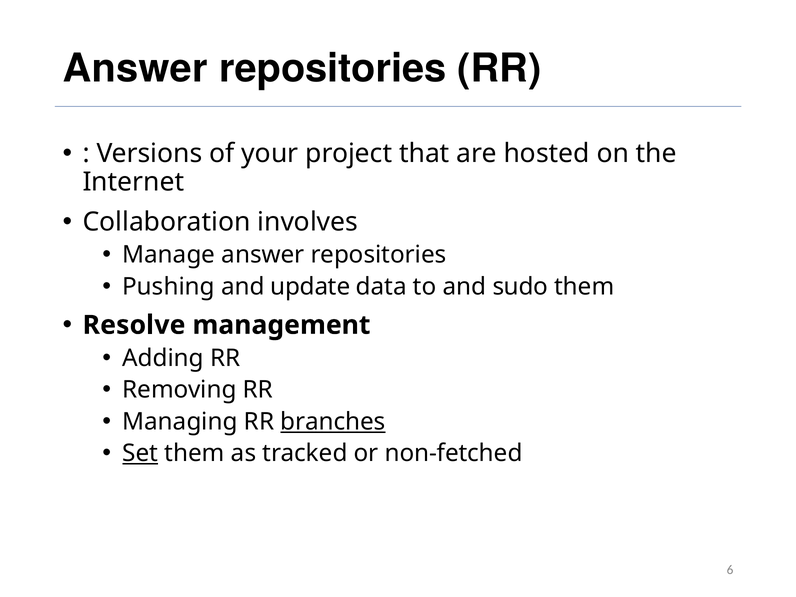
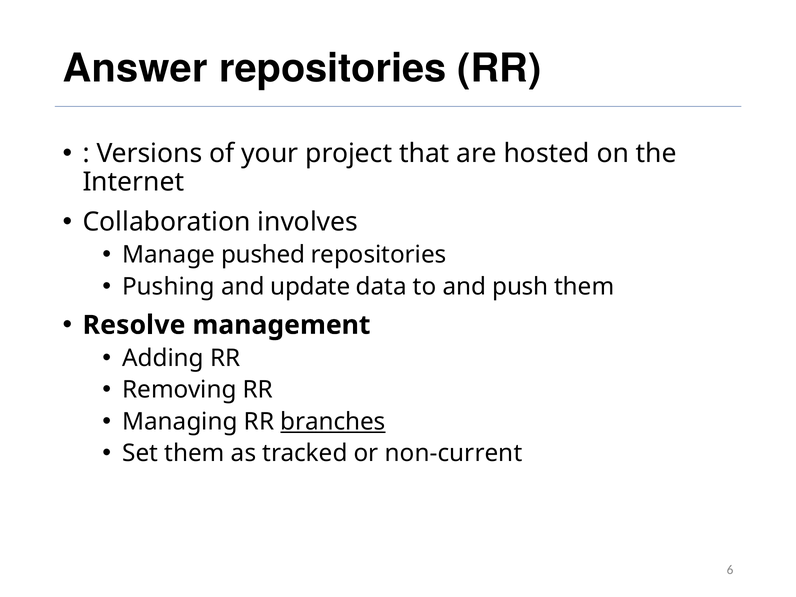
Manage answer: answer -> pushed
sudo: sudo -> push
Set underline: present -> none
non-fetched: non-fetched -> non-current
